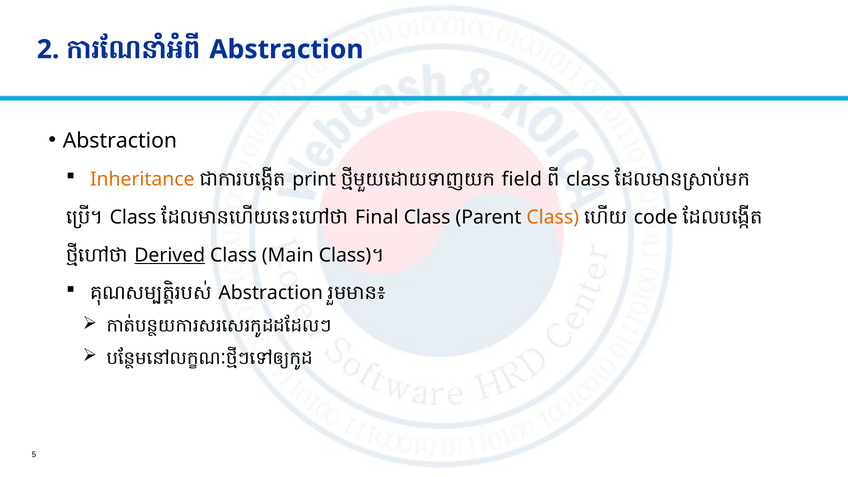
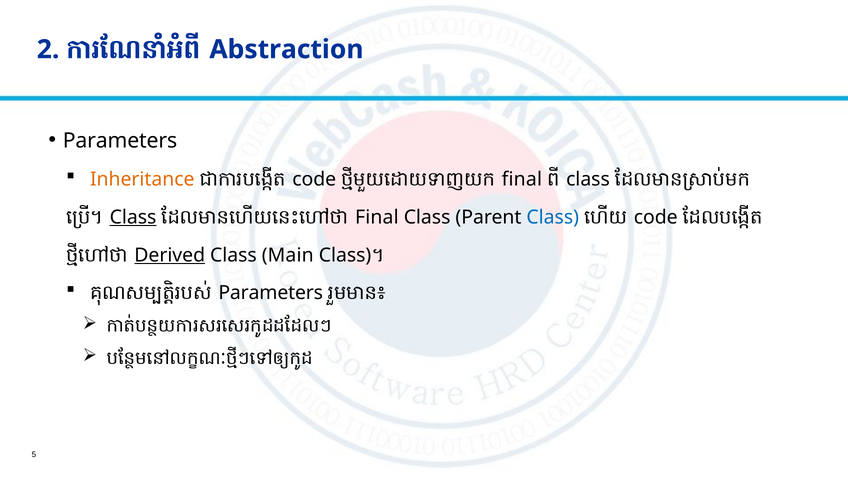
Abstraction at (120, 141): Abstraction -> Parameters
print at (314, 179): print -> code
field at (522, 179): field -> final
Class at (133, 217) underline: none -> present
Class at (553, 217) colour: orange -> blue
Abstraction at (271, 293): Abstraction -> Parameters
